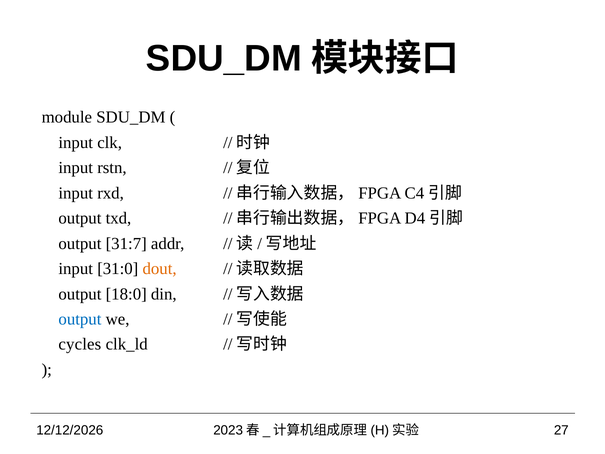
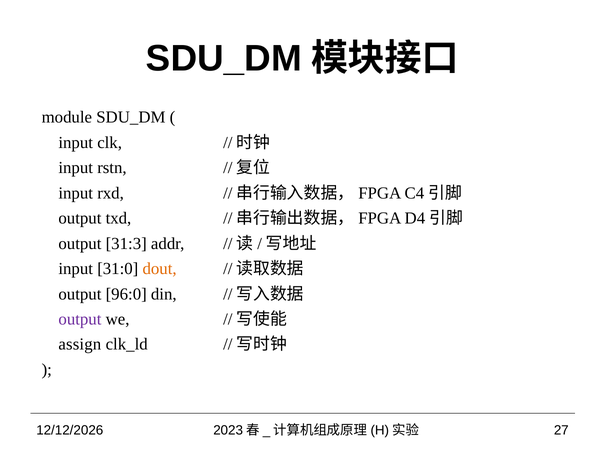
31:7: 31:7 -> 31:3
18:0: 18:0 -> 96:0
output at (80, 319) colour: blue -> purple
cycles: cycles -> assign
